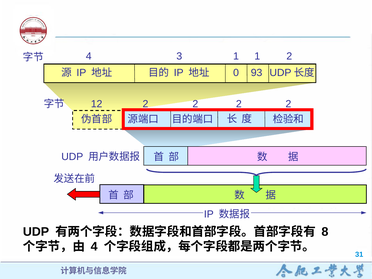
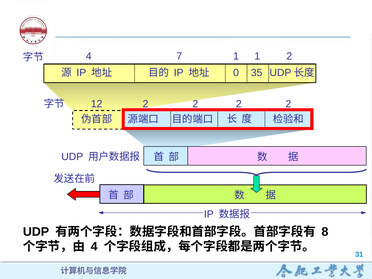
3: 3 -> 7
93: 93 -> 35
